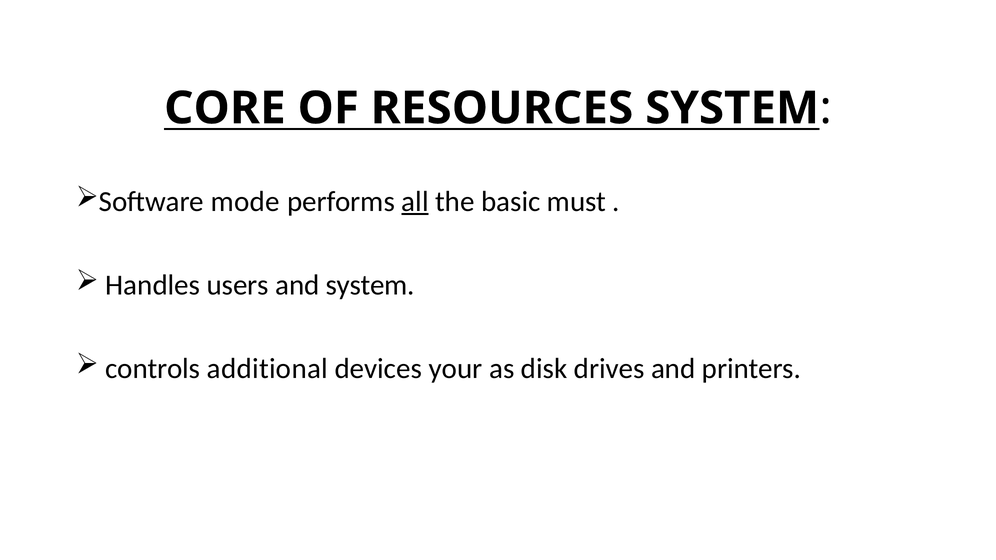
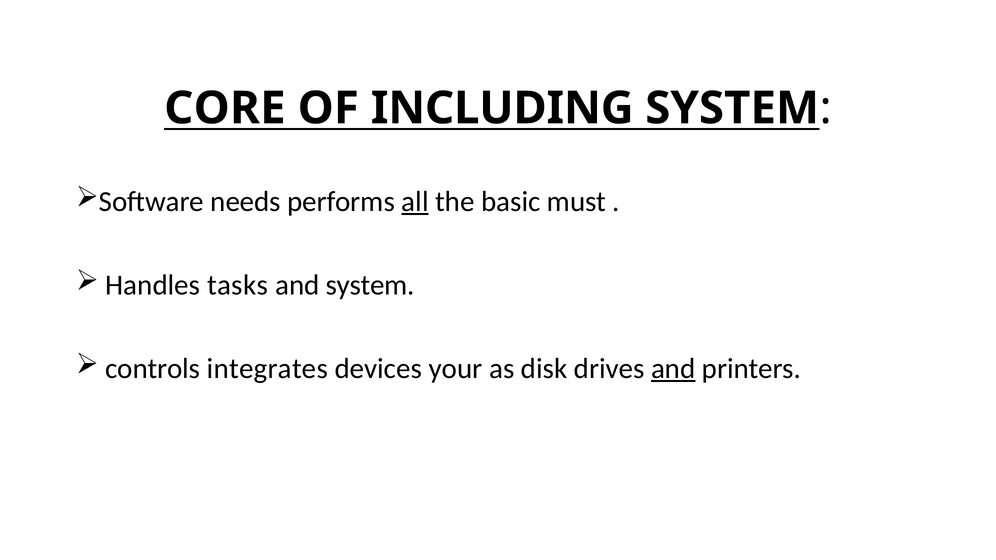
RESOURCES: RESOURCES -> INCLUDING
mode: mode -> needs
users: users -> tasks
additional: additional -> integrates
and at (673, 369) underline: none -> present
